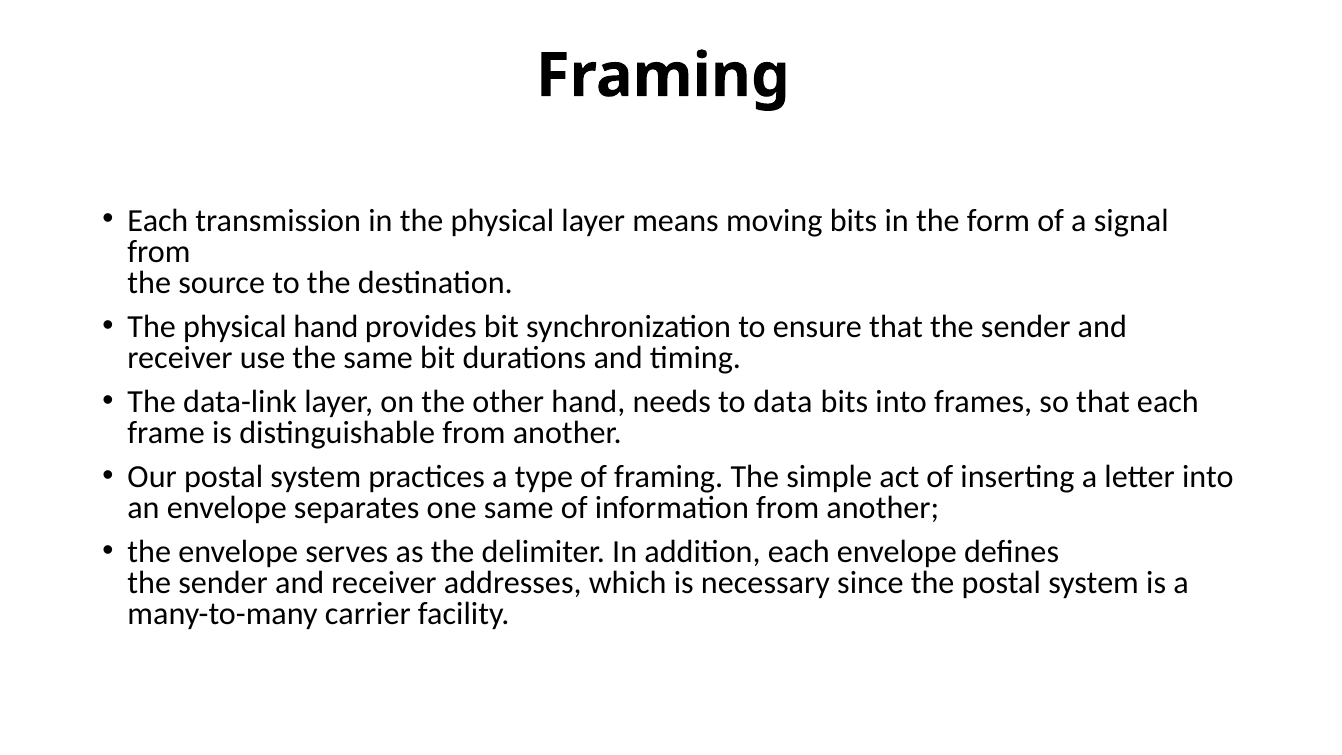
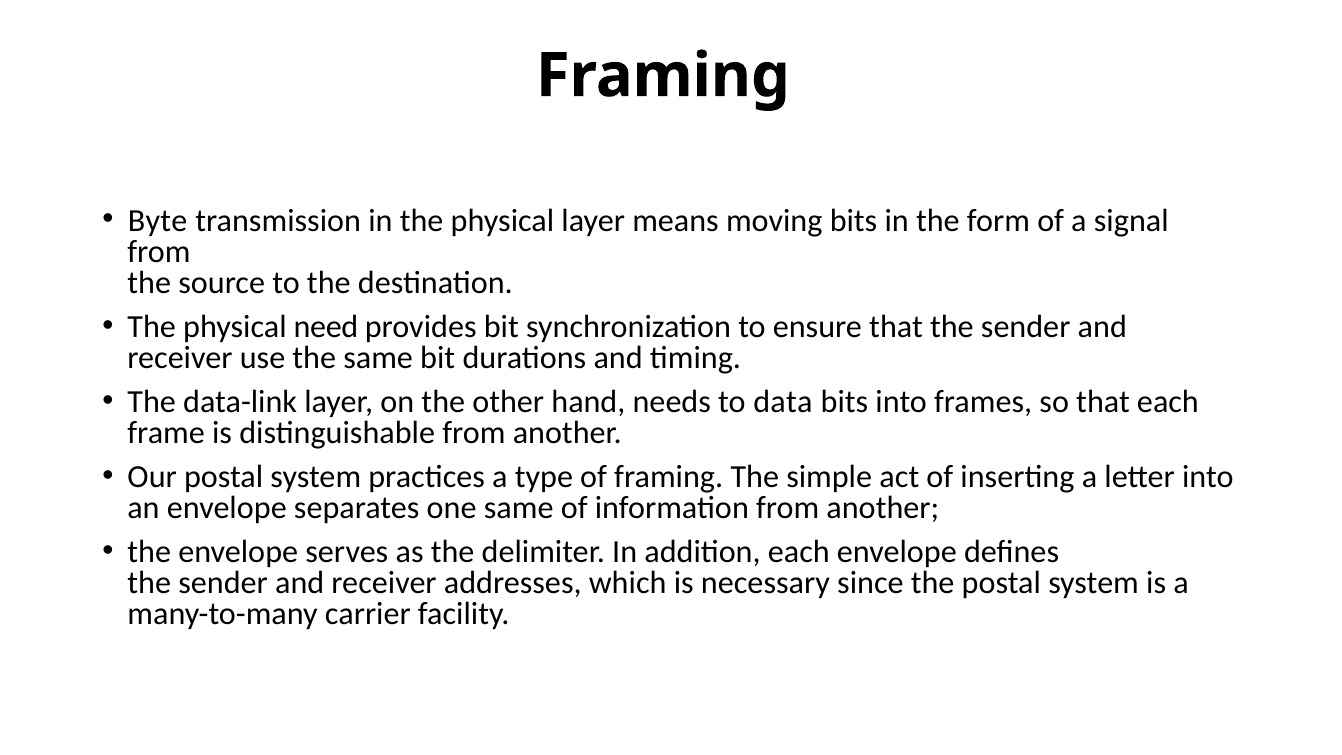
Each at (158, 220): Each -> Byte
physical hand: hand -> need
